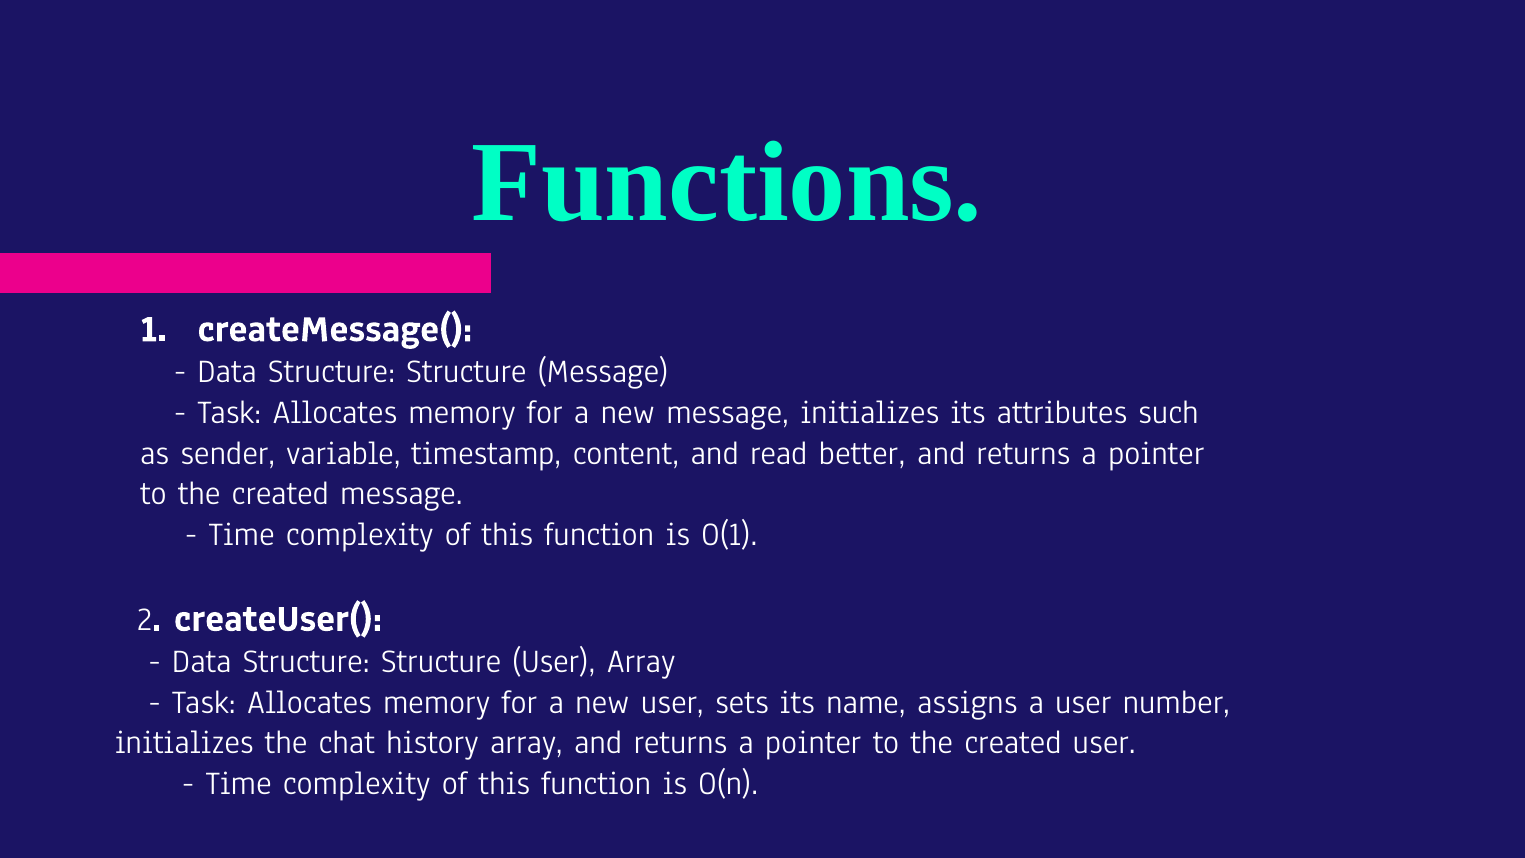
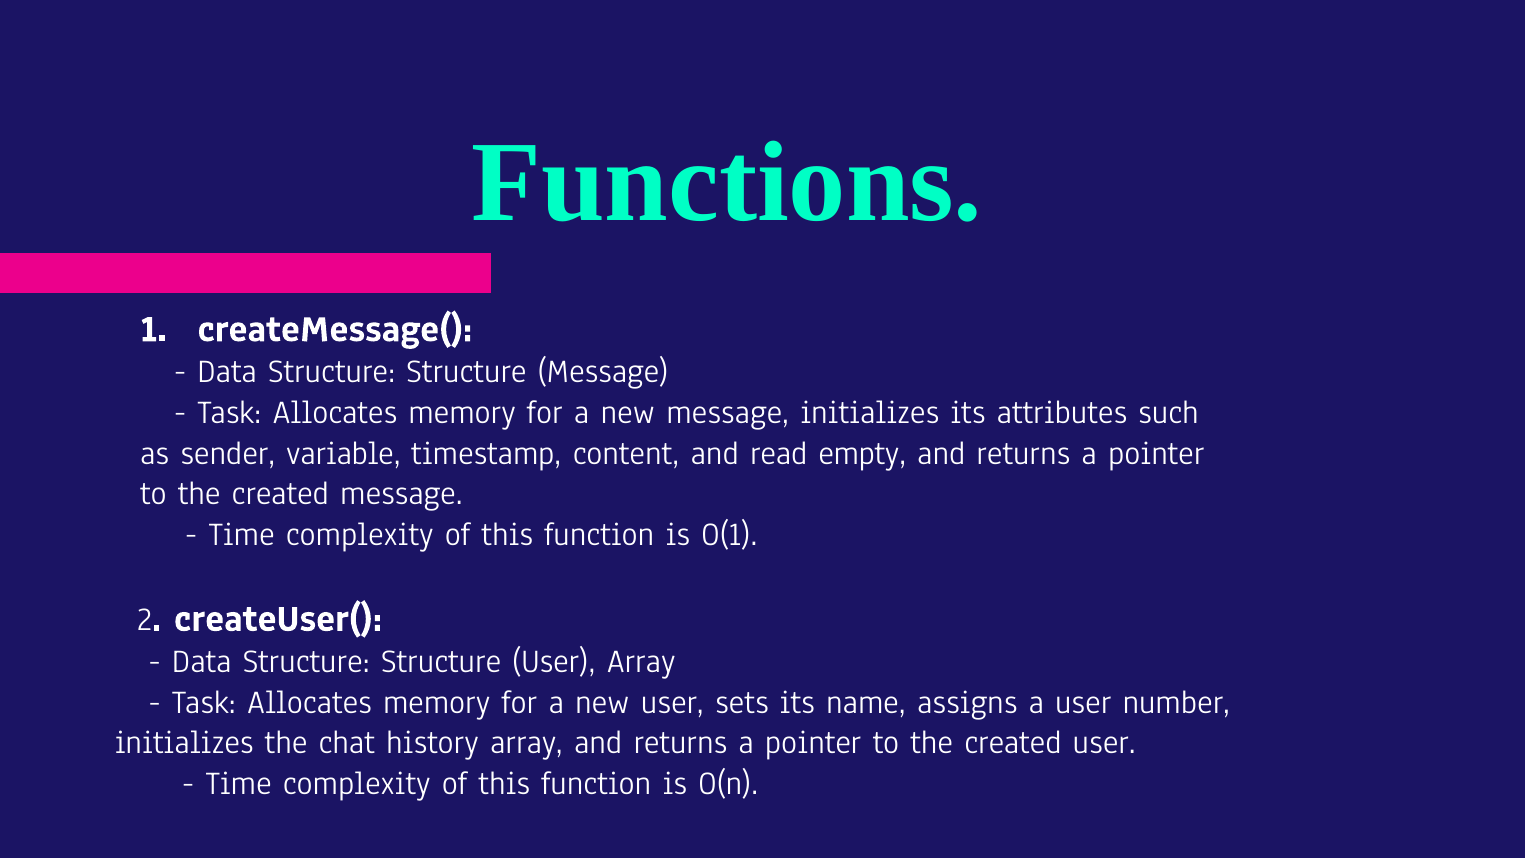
better: better -> empty
